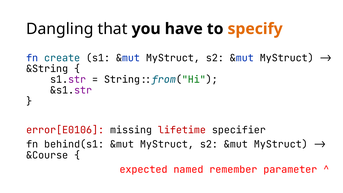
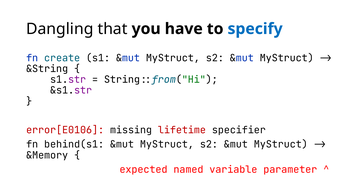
specify colour: orange -> blue
&Course: &Course -> &Memory
remember: remember -> variable
